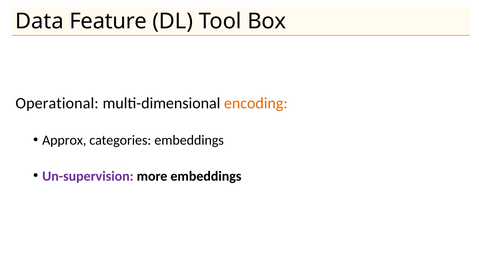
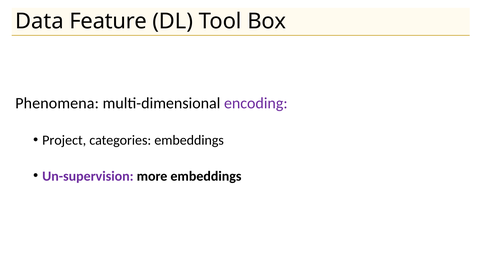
Operational: Operational -> Phenomena
encoding colour: orange -> purple
Approx: Approx -> Project
